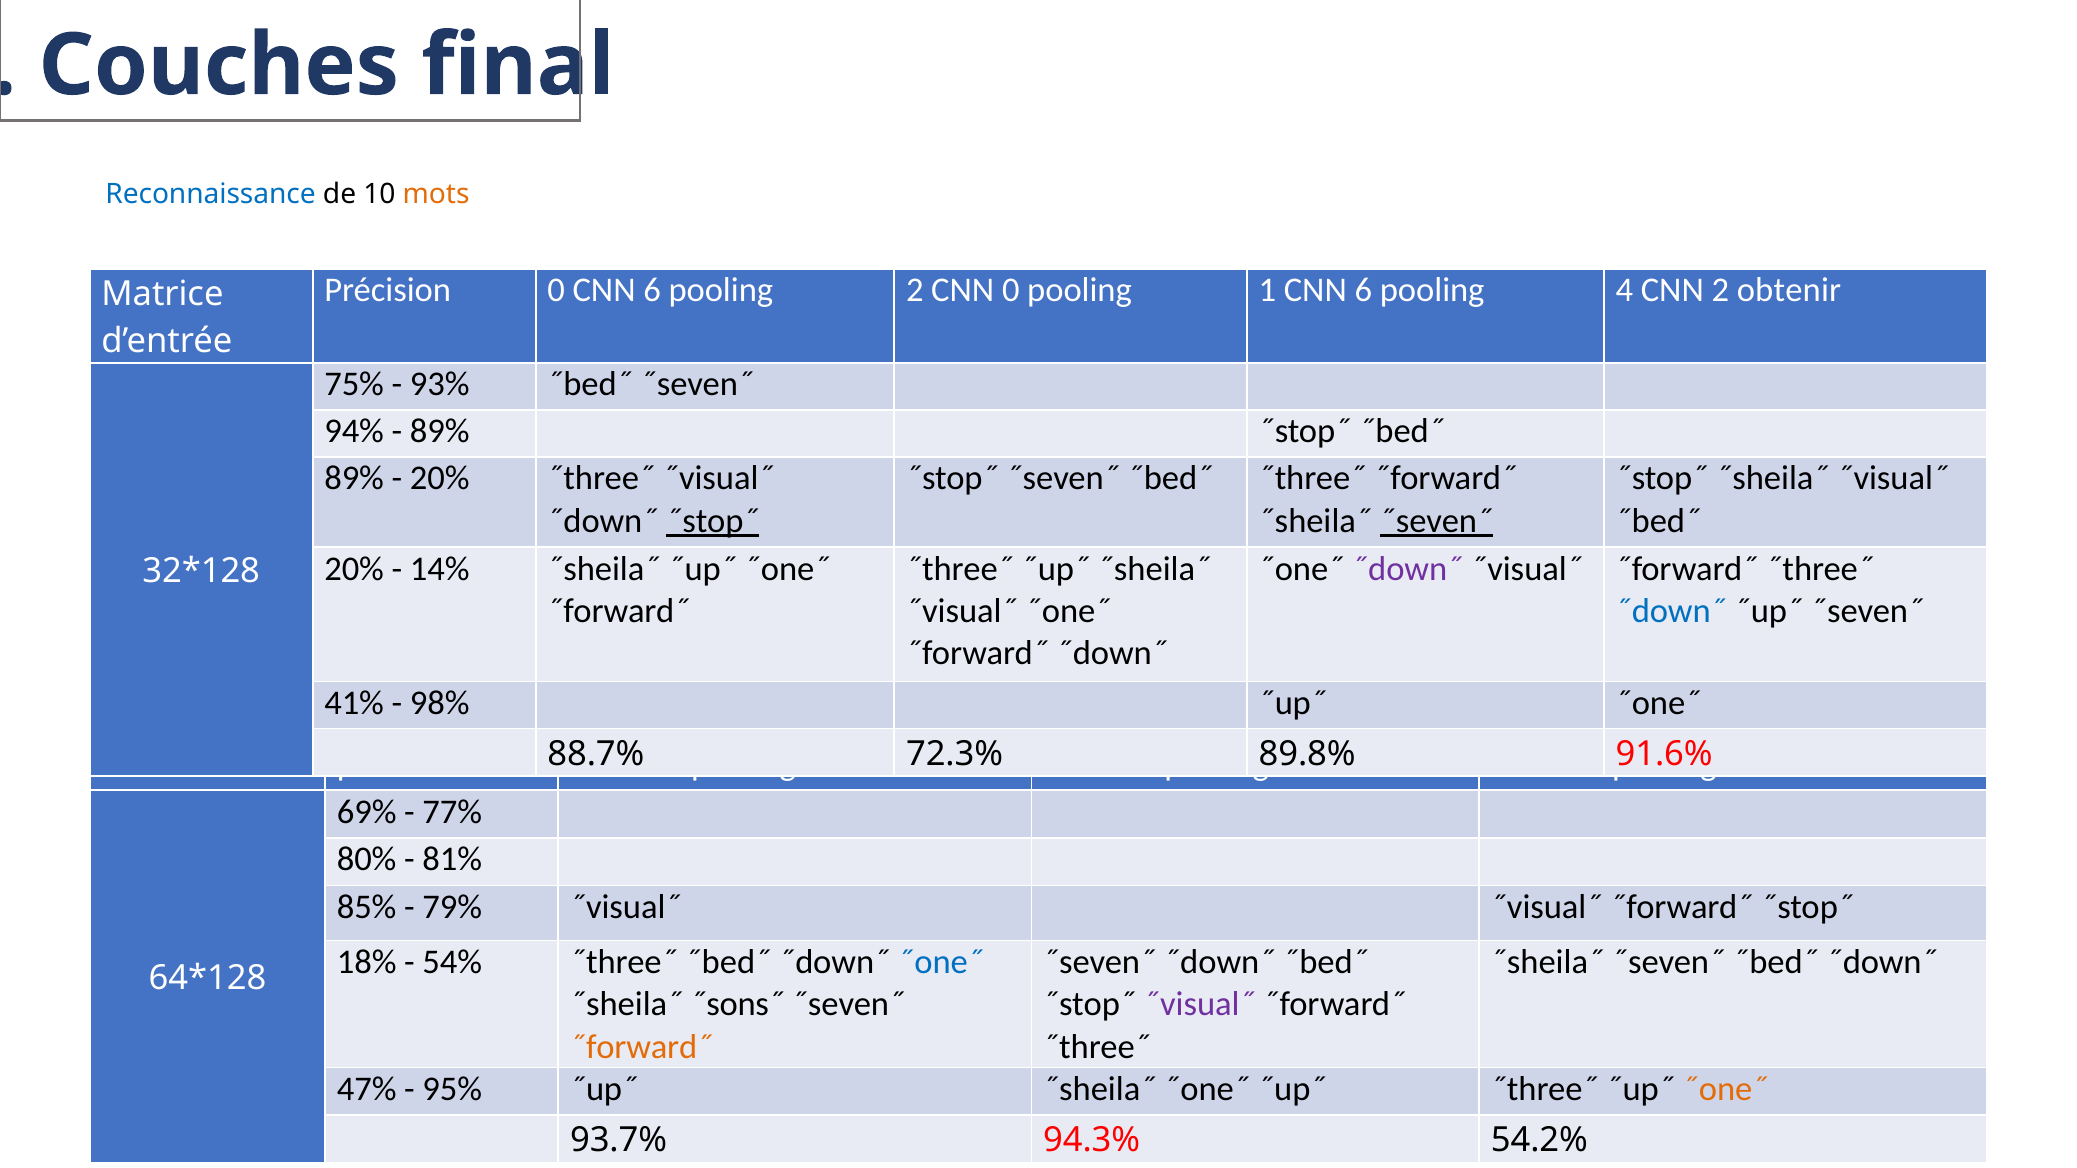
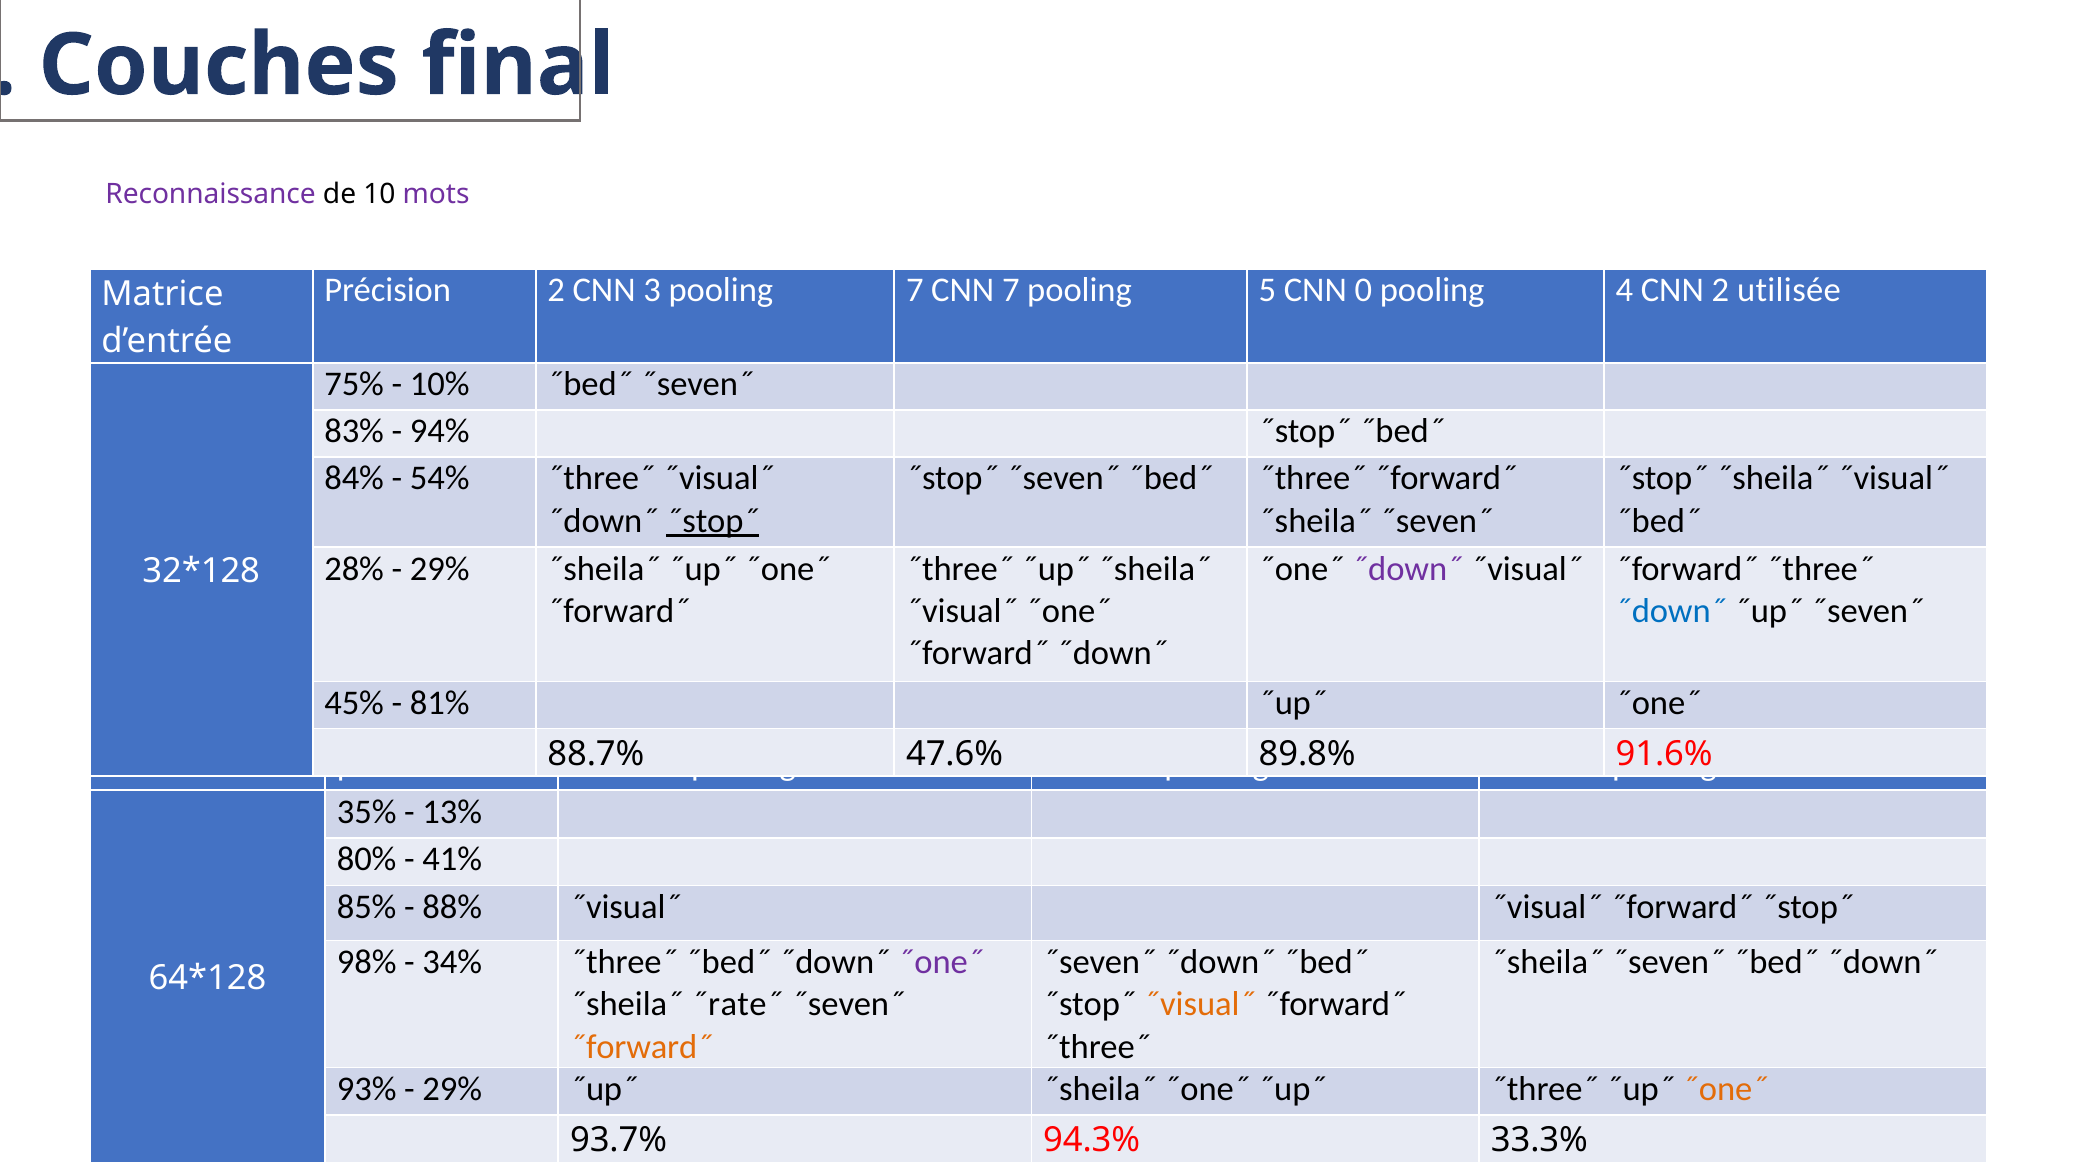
Reconnaissance colour: blue -> purple
mots colour: orange -> purple
Précision 0: 0 -> 2
6 at (652, 290): 6 -> 3
pooling 2: 2 -> 7
CNN 0: 0 -> 7
pooling 1: 1 -> 5
6 at (1363, 290): 6 -> 0
obtenir: obtenir -> utilisée
93%: 93% -> 10%
94%: 94% -> 83%
89% at (440, 431): 89% -> 94%
89% at (354, 478): 89% -> 84%
20% at (440, 478): 20% -> 54%
˝seven˝ at (1436, 521) underline: present -> none
20% at (354, 569): 20% -> 28%
14% at (440, 569): 14% -> 29%
41%: 41% -> 45%
98%: 98% -> 81%
72.3%: 72.3% -> 47.6%
69%: 69% -> 35%
77%: 77% -> 13%
81%: 81% -> 41%
79%: 79% -> 88%
18%: 18% -> 98%
54%: 54% -> 34%
˝one˝ at (941, 962) colour: blue -> purple
˝sons˝: ˝sons˝ -> ˝rate˝
˝visual˝ at (1200, 1005) colour: purple -> orange
47%: 47% -> 93%
95% at (452, 1089): 95% -> 29%
54.2%: 54.2% -> 33.3%
